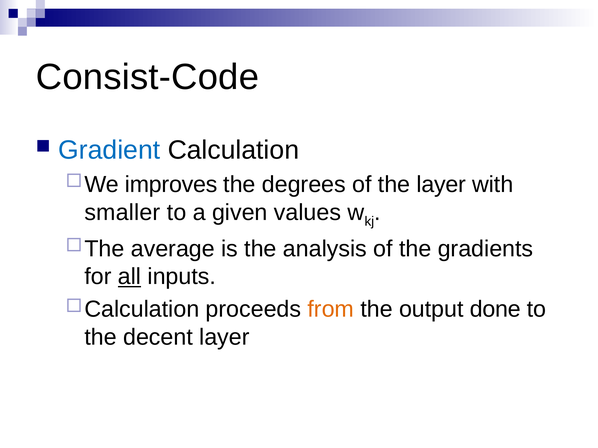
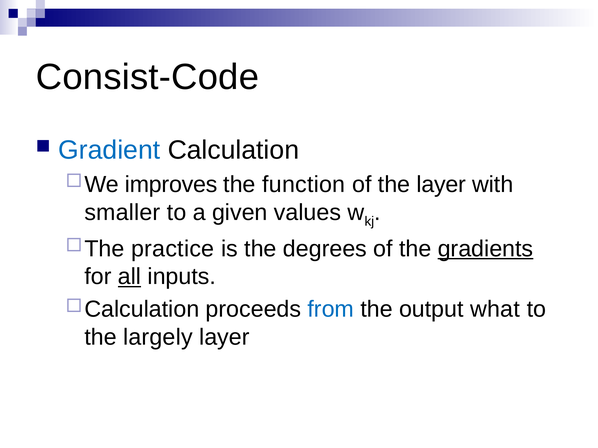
degrees: degrees -> function
average: average -> practice
analysis: analysis -> degrees
gradients underline: none -> present
from colour: orange -> blue
done: done -> what
decent: decent -> largely
